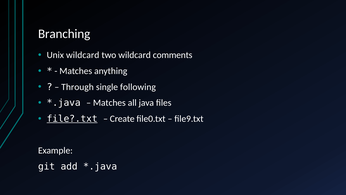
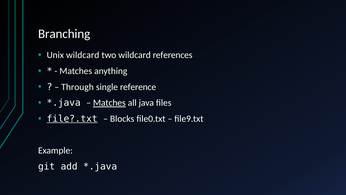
comments: comments -> references
following: following -> reference
Matches at (109, 103) underline: none -> present
Create: Create -> Blocks
